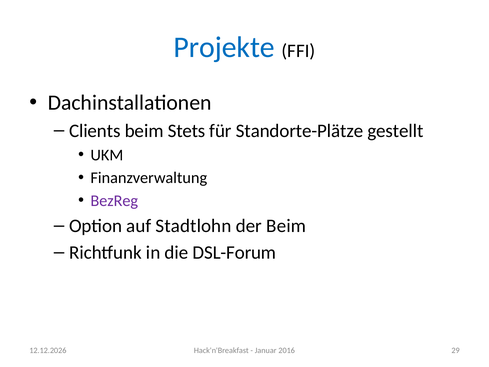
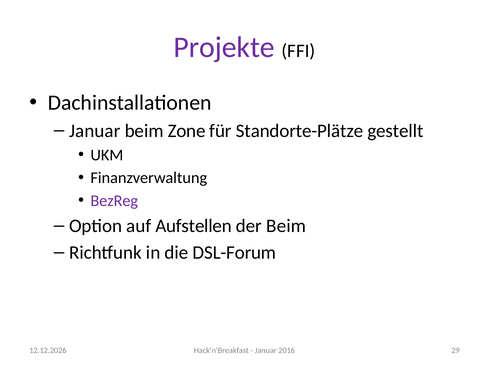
Projekte colour: blue -> purple
Clients at (95, 131): Clients -> Januar
Stets: Stets -> Zone
Stadtlohn: Stadtlohn -> Aufstellen
